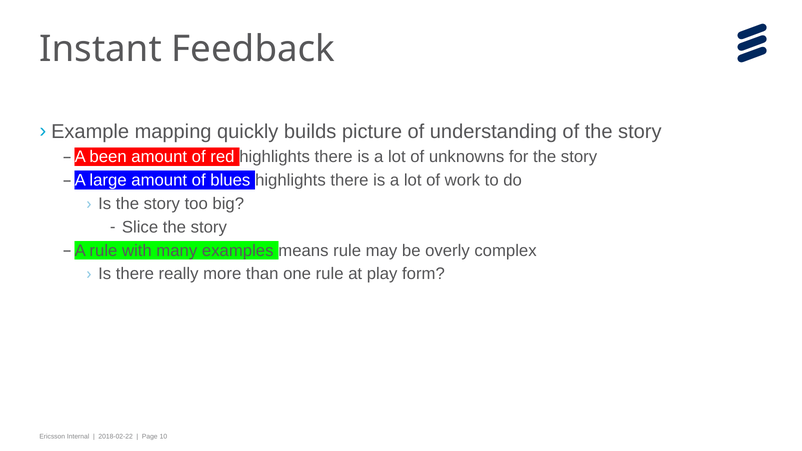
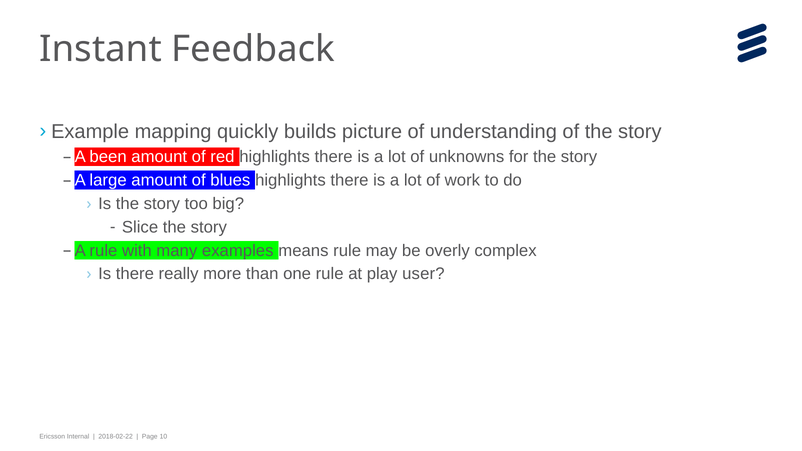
form: form -> user
